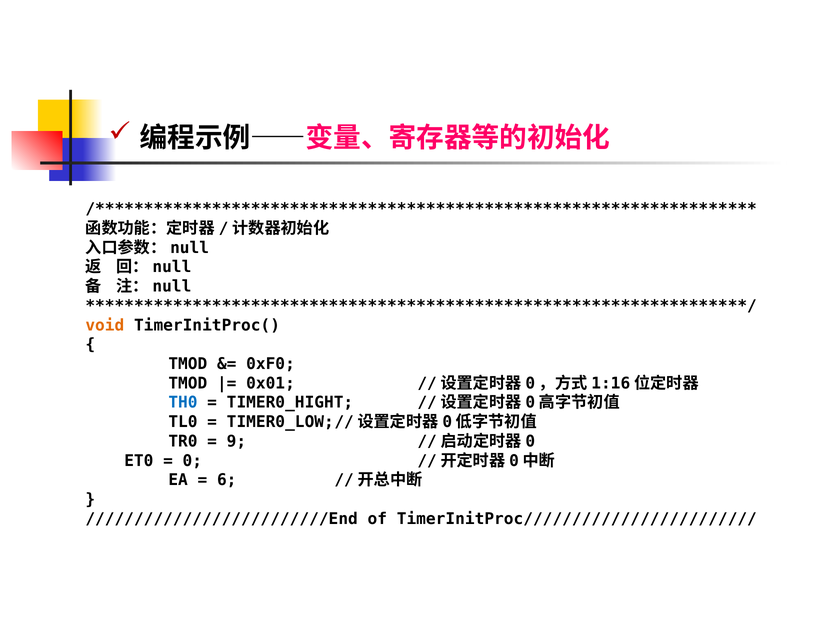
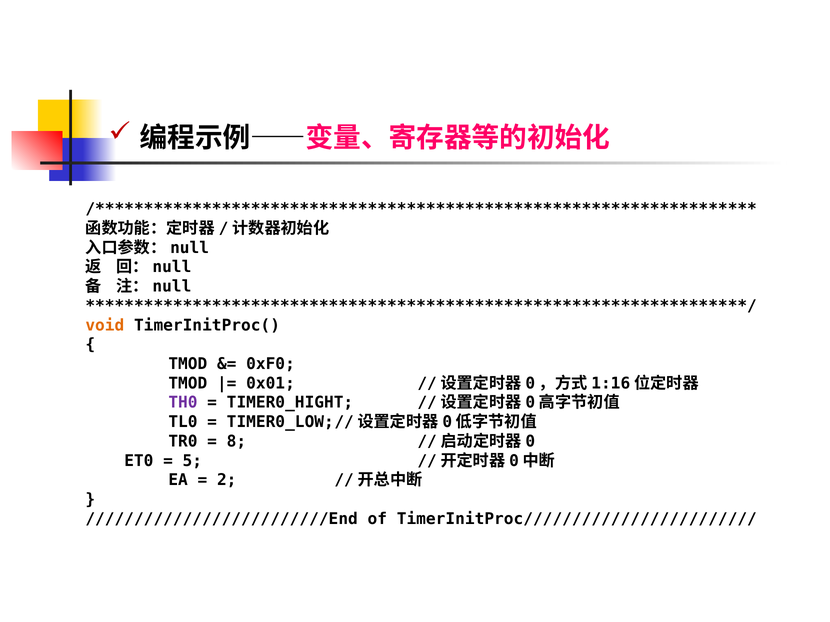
TH0 colour: blue -> purple
9: 9 -> 8
0: 0 -> 5
6: 6 -> 2
